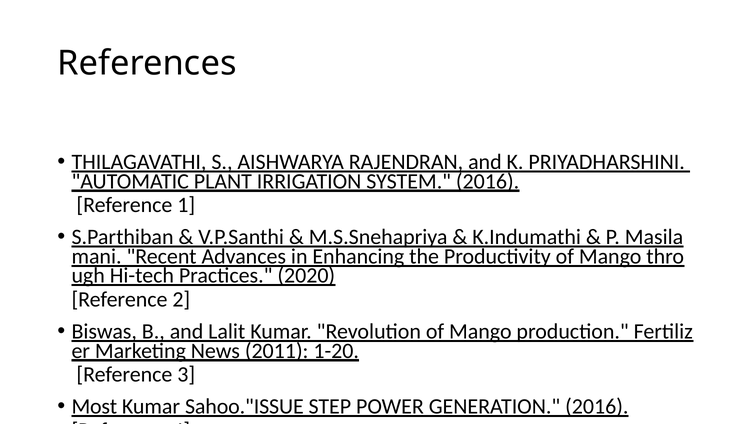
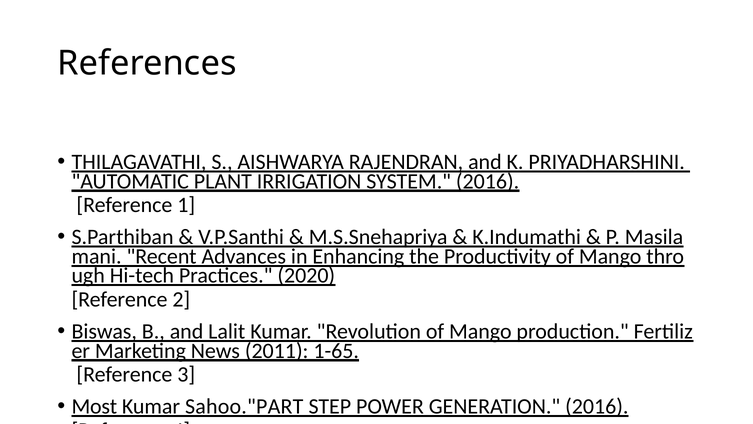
1-20: 1-20 -> 1-65
Sahoo."ISSUE: Sahoo."ISSUE -> Sahoo."PART
